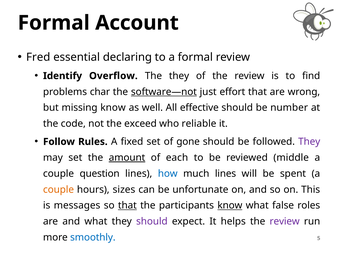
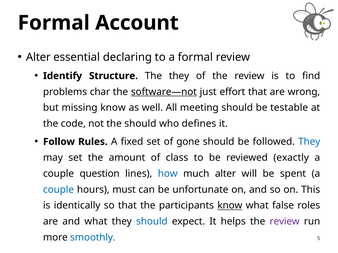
Fred at (38, 57): Fred -> Alter
Overflow: Overflow -> Structure
effective: effective -> meeting
number: number -> testable
the exceed: exceed -> should
reliable: reliable -> defines
They at (309, 142) colour: purple -> blue
amount underline: present -> none
each: each -> class
middle: middle -> exactly
much lines: lines -> alter
couple at (59, 190) colour: orange -> blue
sizes: sizes -> must
messages: messages -> identically
that at (127, 206) underline: present -> none
should at (152, 222) colour: purple -> blue
